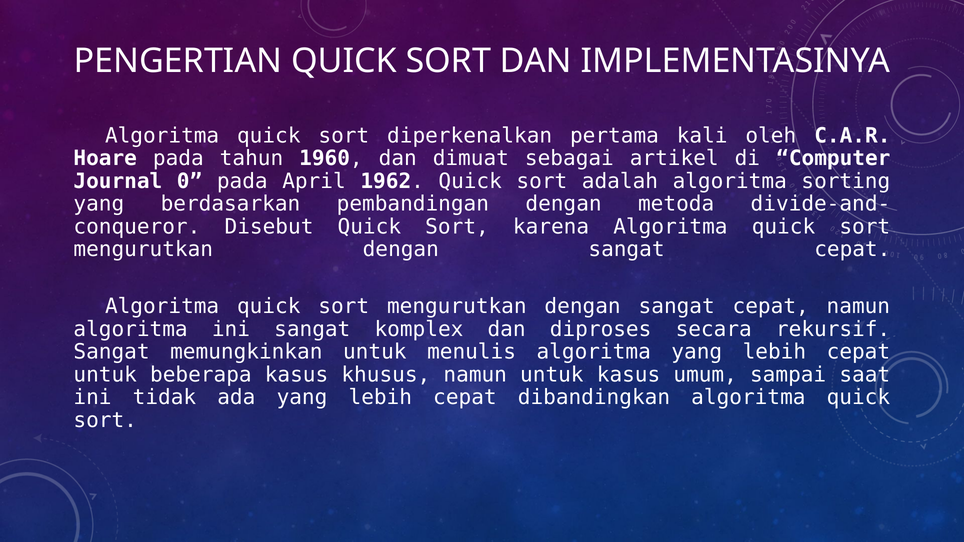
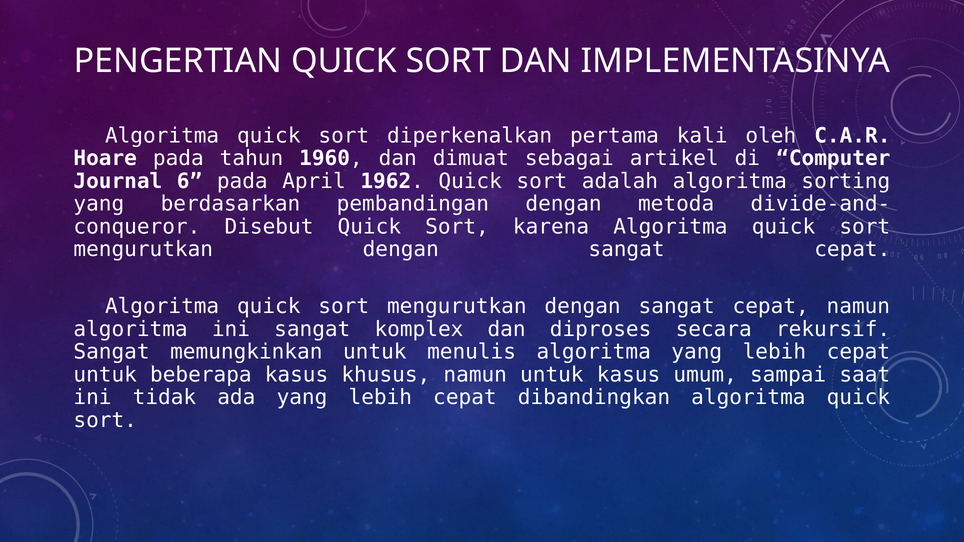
0: 0 -> 6
